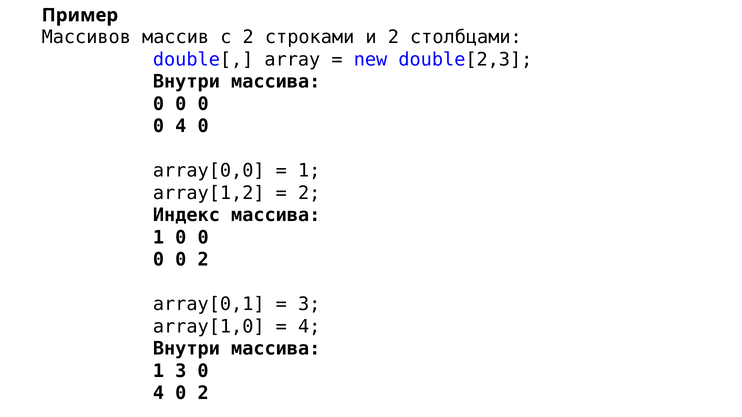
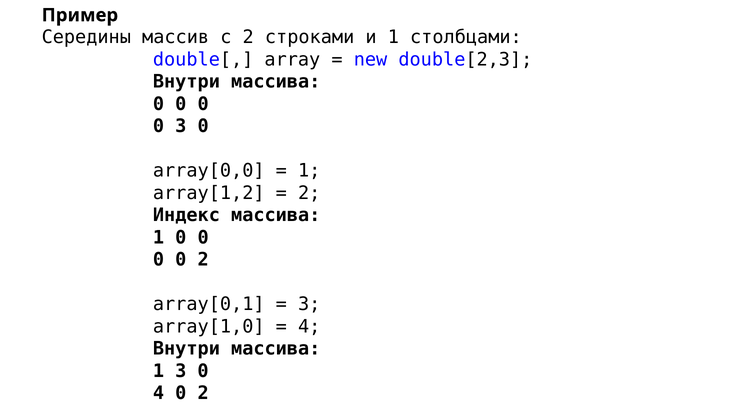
Массивов: Массивов -> Середины
и 2: 2 -> 1
4 at (181, 126): 4 -> 3
